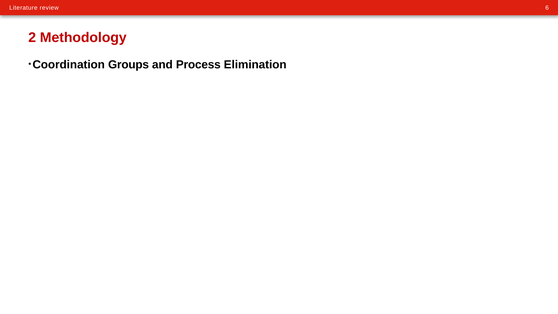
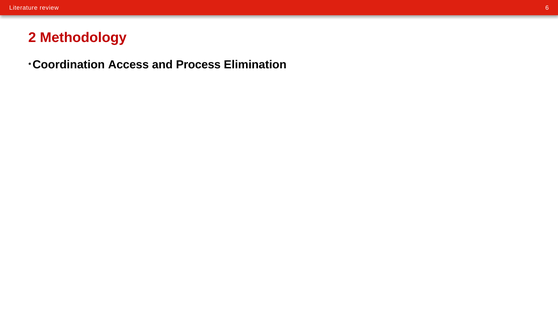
Groups: Groups -> Access
